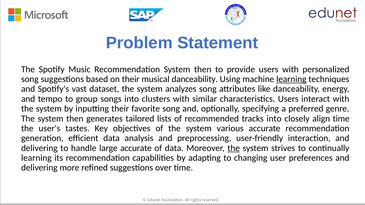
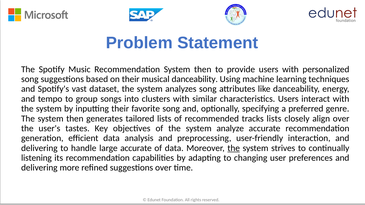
learning at (291, 79) underline: present -> none
tracks into: into -> lists
align time: time -> over
various: various -> analyze
learning at (36, 158): learning -> listening
